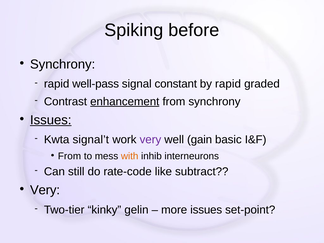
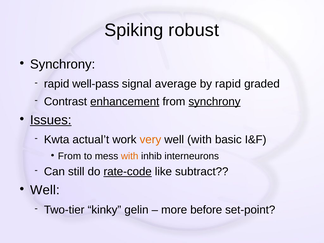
before: before -> robust
constant: constant -> average
synchrony at (214, 102) underline: none -> present
signal’t: signal’t -> actual’t
very at (150, 140) colour: purple -> orange
well gain: gain -> with
rate-code underline: none -> present
Very at (45, 190): Very -> Well
more issues: issues -> before
